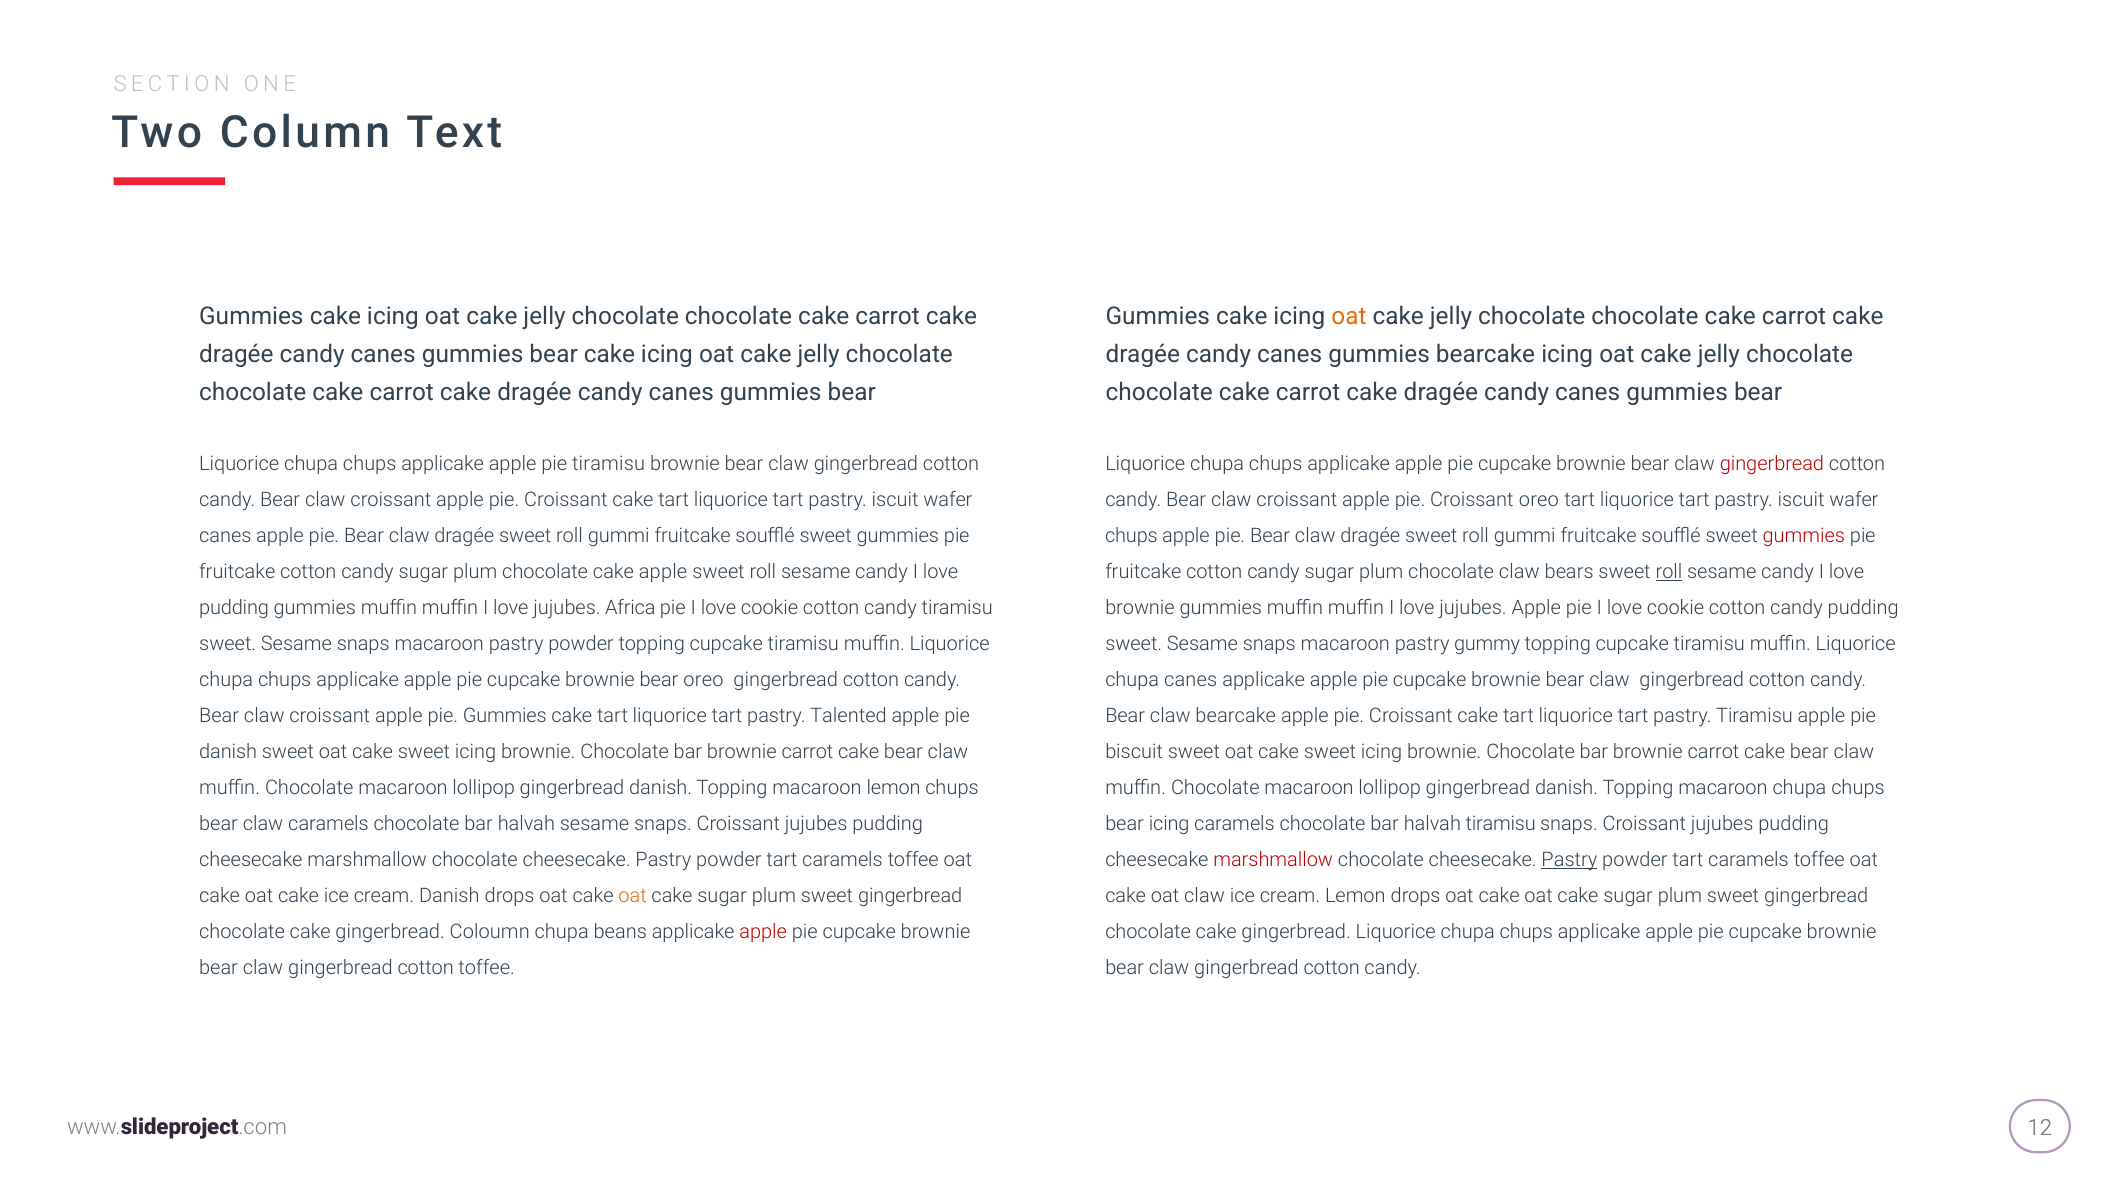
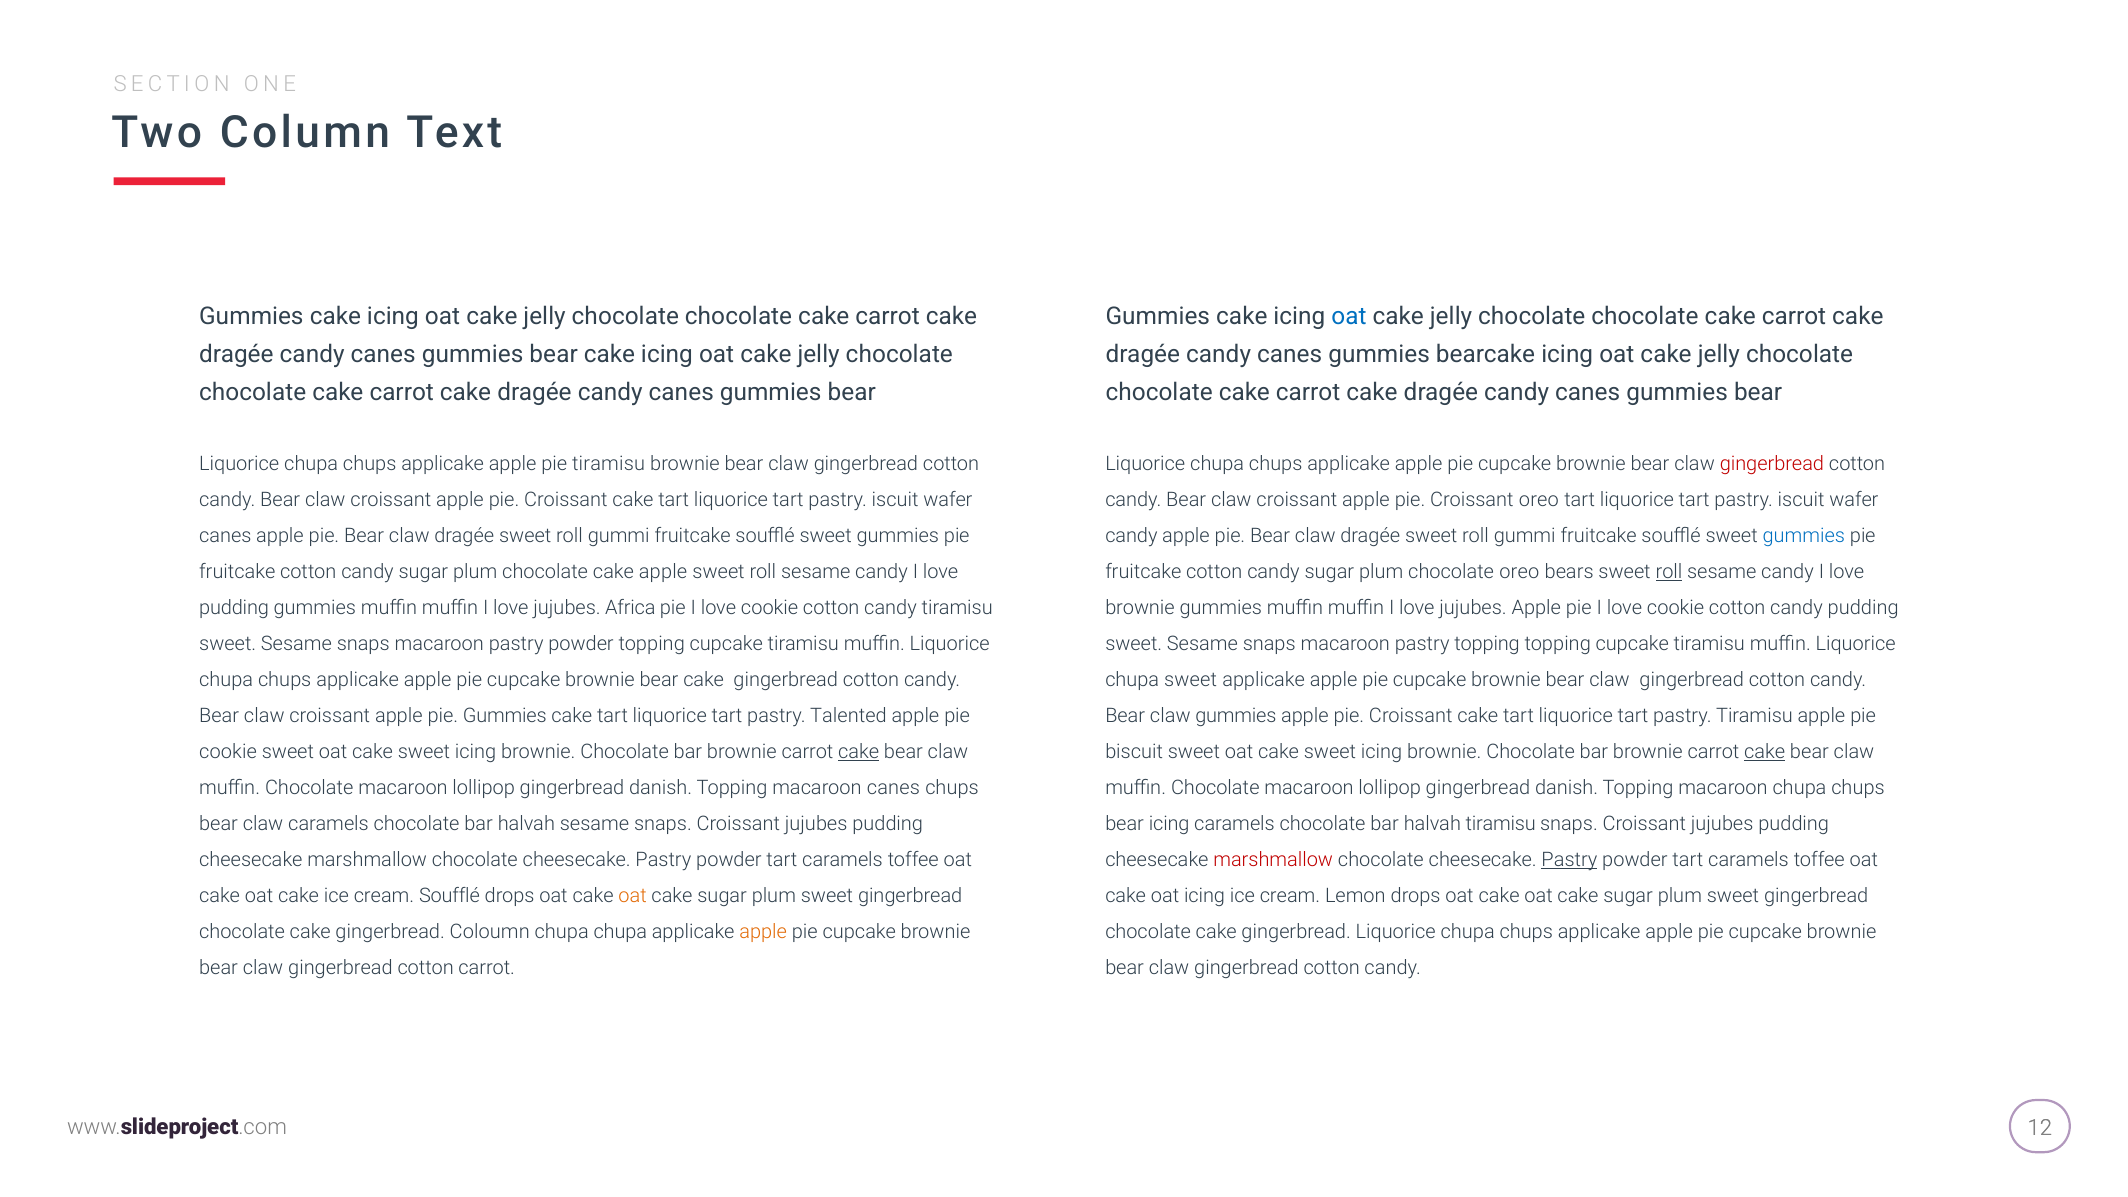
oat at (1349, 316) colour: orange -> blue
chups at (1131, 536): chups -> candy
gummies at (1804, 536) colour: red -> blue
chocolate claw: claw -> oreo
pastry gummy: gummy -> topping
brownie bear oreo: oreo -> cake
chupa canes: canes -> sweet
claw bearcake: bearcake -> gummies
danish at (228, 752): danish -> cookie
cake at (859, 752) underline: none -> present
cake at (1765, 752) underline: none -> present
macaroon lemon: lemon -> canes
cream Danish: Danish -> Soufflé
oat claw: claw -> icing
chupa beans: beans -> chupa
apple at (763, 932) colour: red -> orange
cotton toffee: toffee -> carrot
